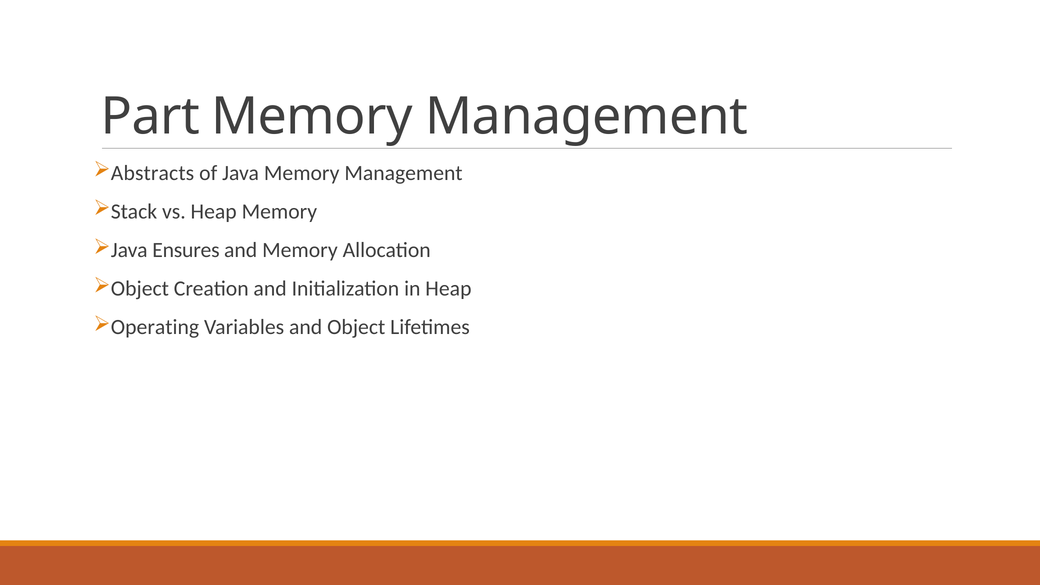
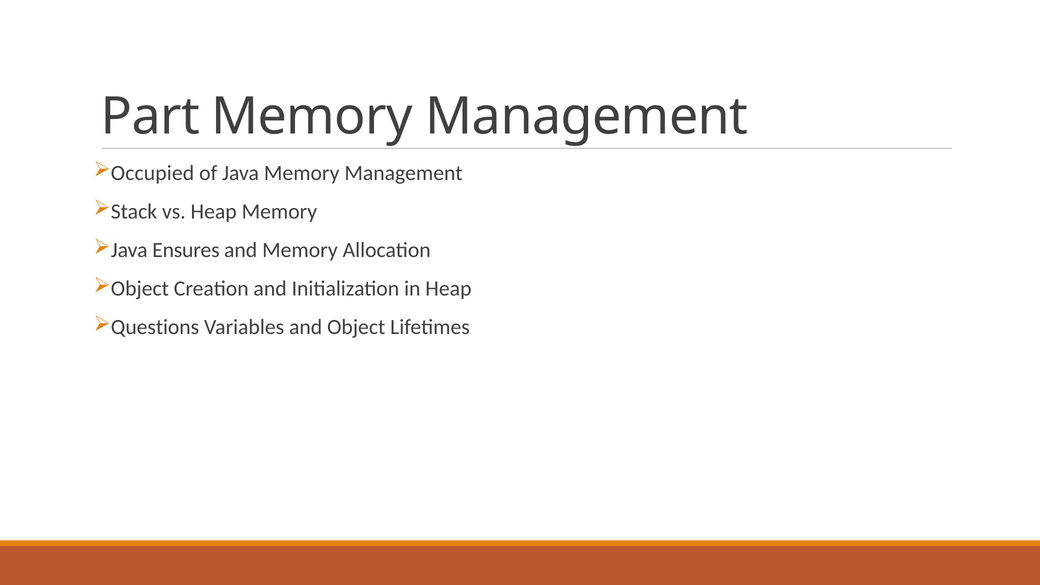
Abstracts: Abstracts -> Occupied
Operating: Operating -> Questions
